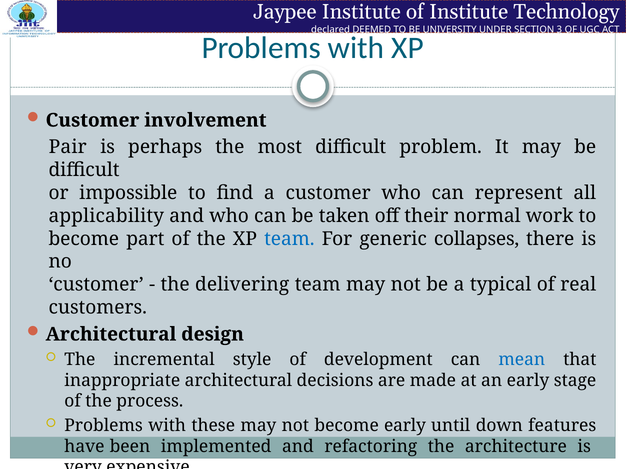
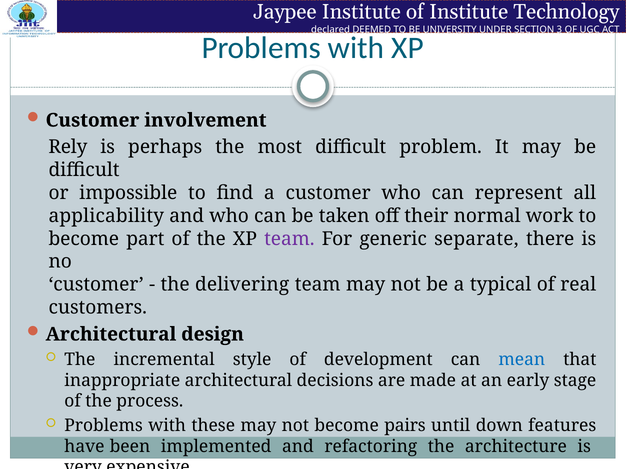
Pair: Pair -> Rely
team at (289, 239) colour: blue -> purple
collapses: collapses -> separate
become early: early -> pairs
